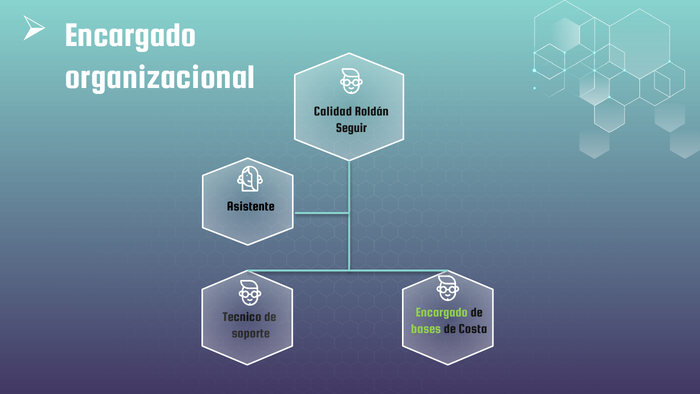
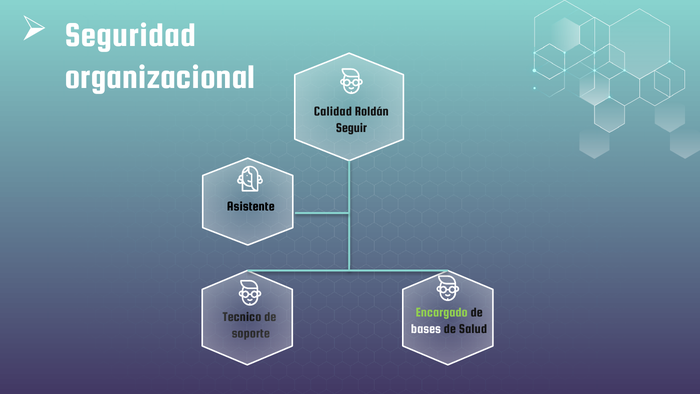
Encargado at (131, 35): Encargado -> Seguridad
bases colour: light green -> white
Costa: Costa -> Salud
